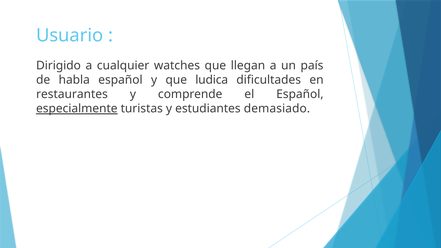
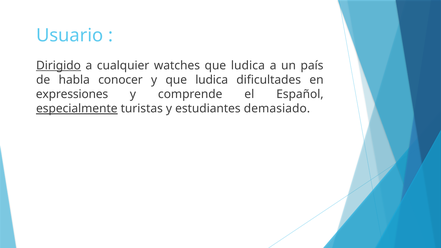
Dirigido underline: none -> present
llegan at (248, 66): llegan -> ludica
habla español: español -> conocer
restaurantes: restaurantes -> expressiones
